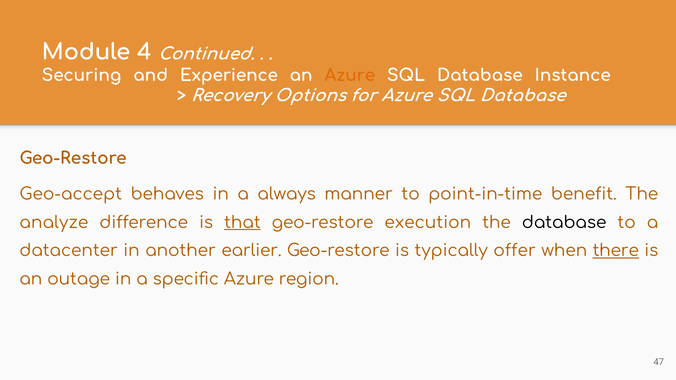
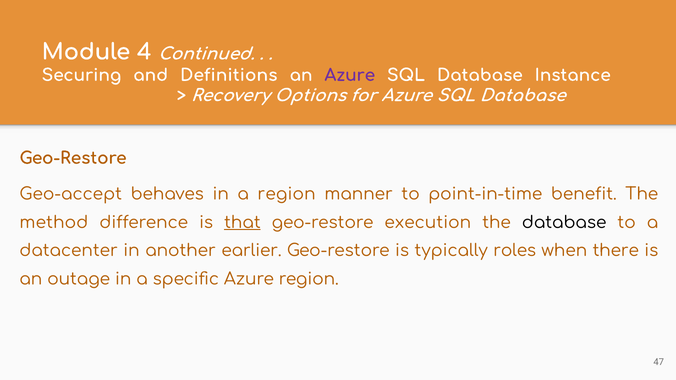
Experience: Experience -> Definitions
Azure at (350, 75) colour: orange -> purple
a always: always -> region
analyze: analyze -> method
offer: offer -> roles
there underline: present -> none
